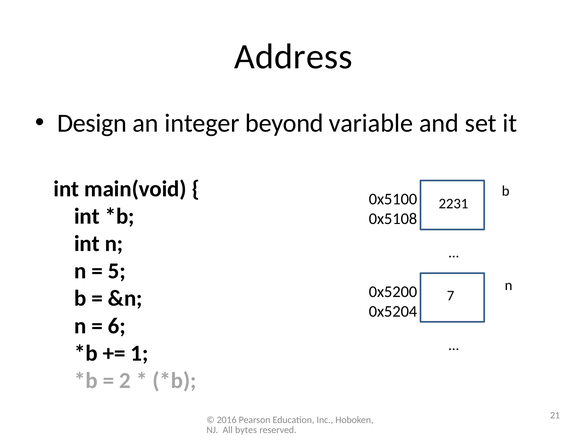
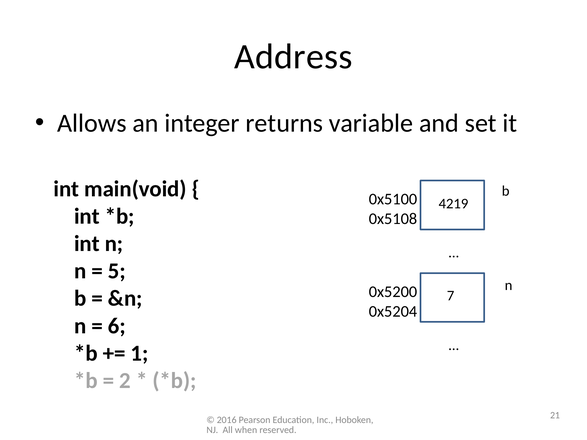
Design: Design -> Allows
beyond: beyond -> returns
2231: 2231 -> 4219
bytes: bytes -> when
